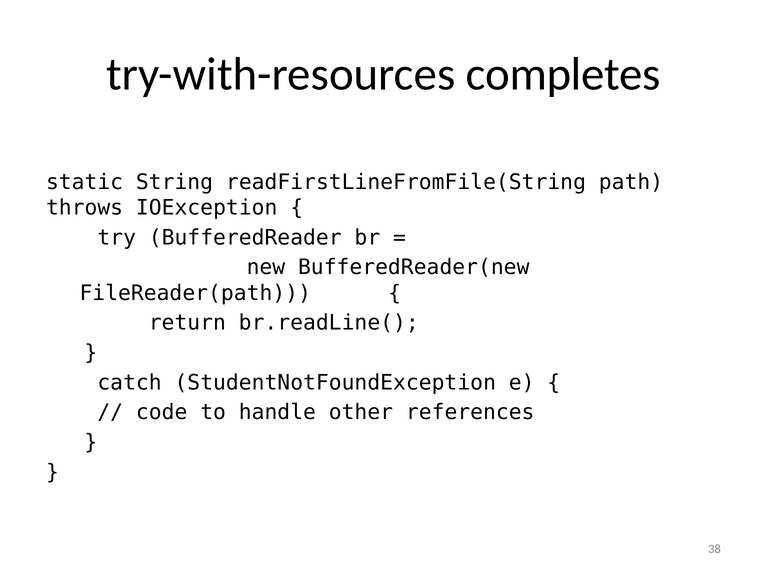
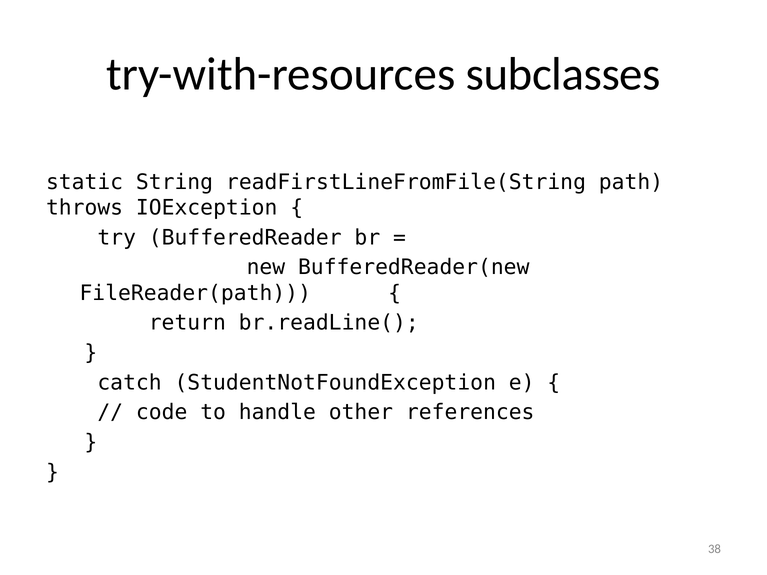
completes: completes -> subclasses
